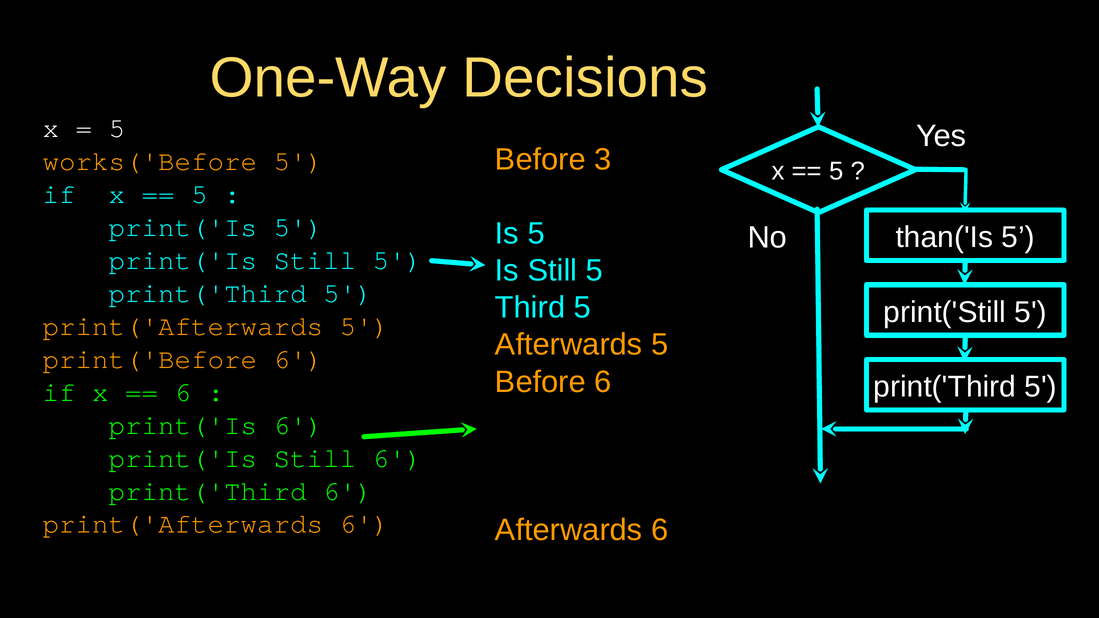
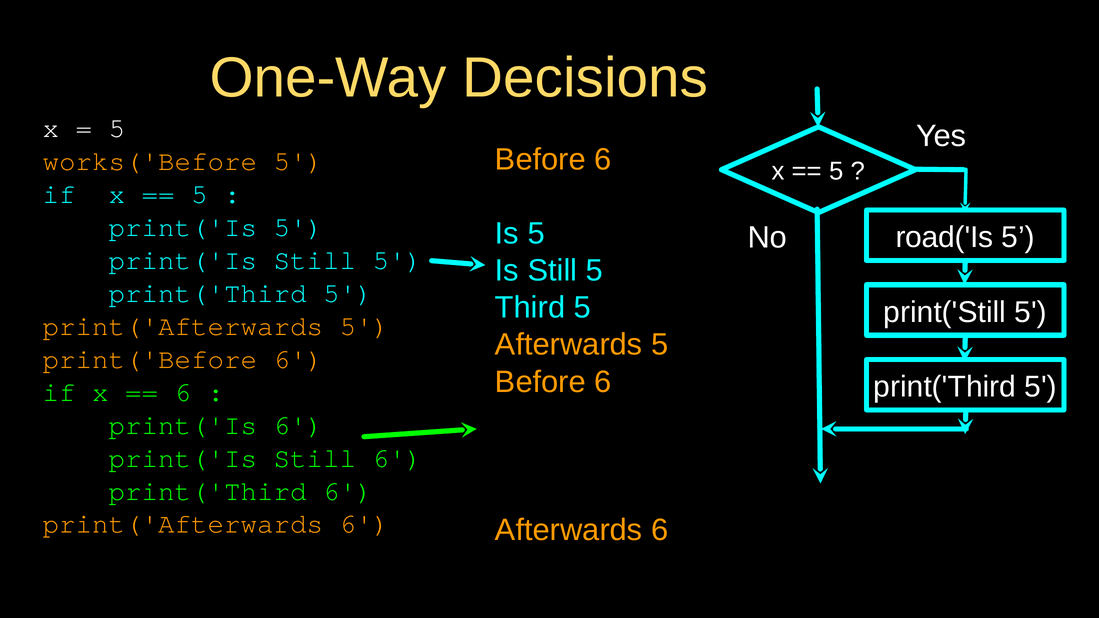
3 at (603, 159): 3 -> 6
than('Is: than('Is -> road('Is
